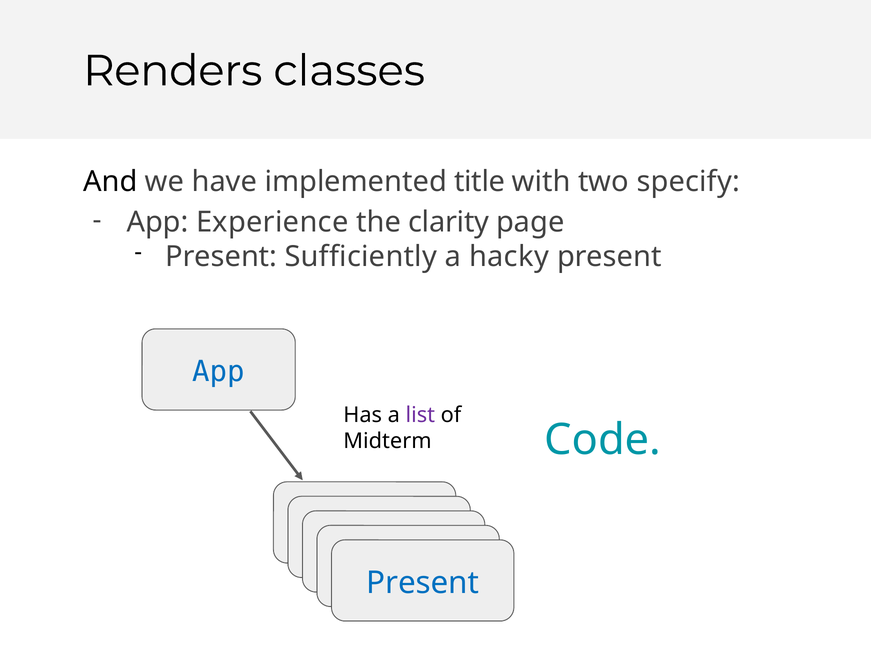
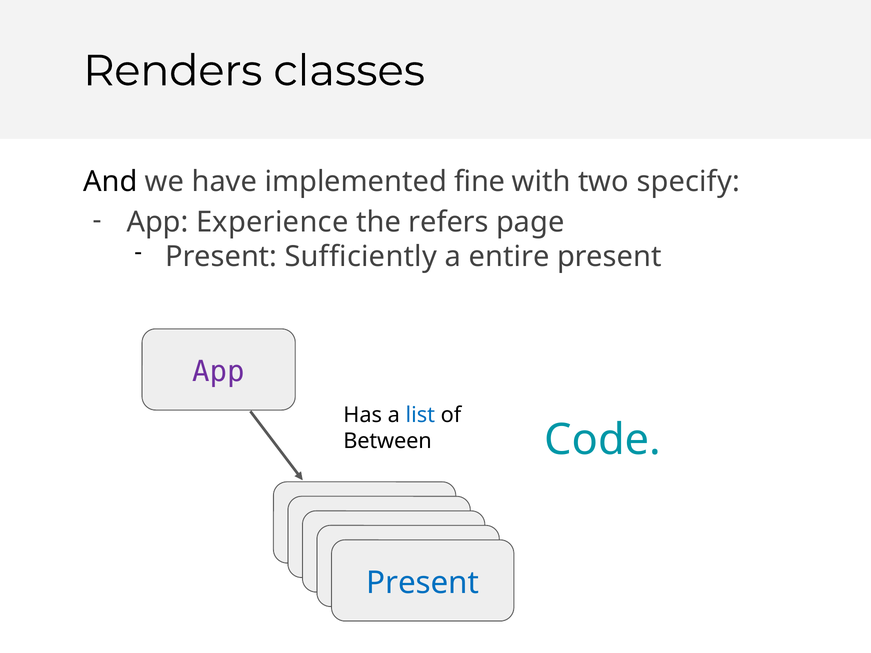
title: title -> fine
clarity: clarity -> refers
hacky: hacky -> entire
App at (219, 372) colour: blue -> purple
list colour: purple -> blue
Midterm: Midterm -> Between
